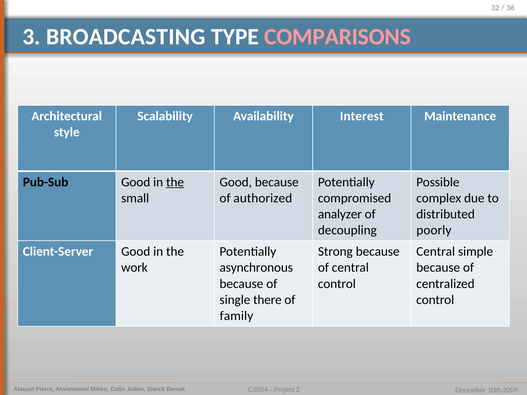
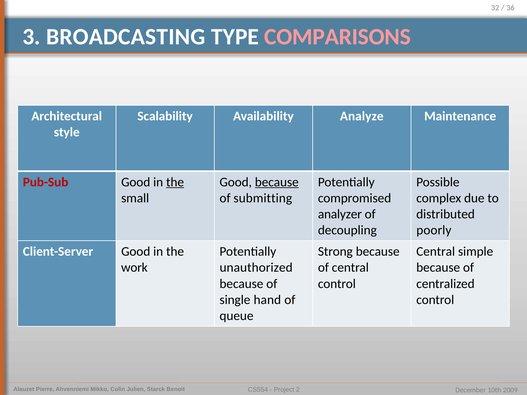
Interest: Interest -> Analyze
Pub-Sub colour: black -> red
because at (277, 182) underline: none -> present
authorized: authorized -> submitting
asynchronous: asynchronous -> unauthorized
there: there -> hand
family: family -> queue
